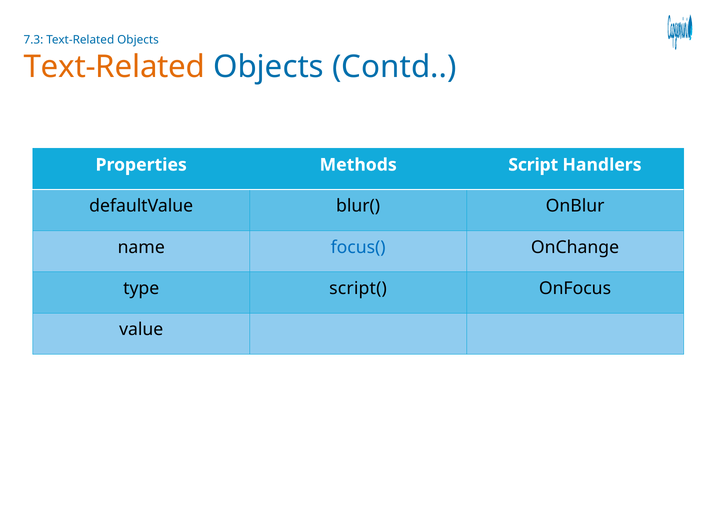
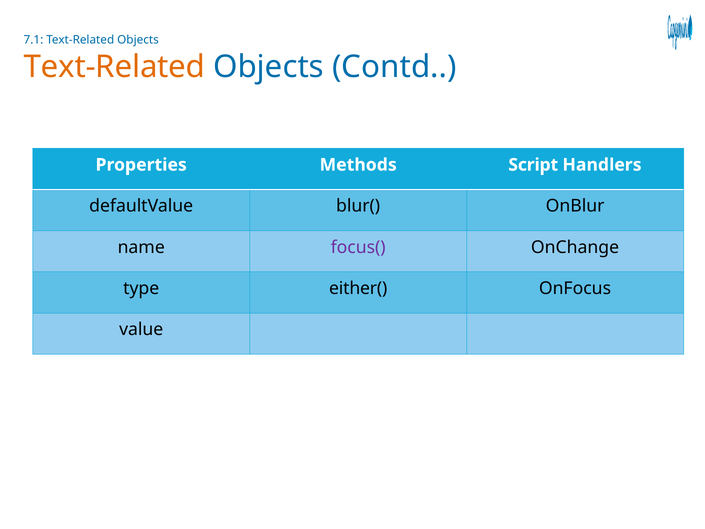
7.3: 7.3 -> 7.1
focus( colour: blue -> purple
script(: script( -> either(
